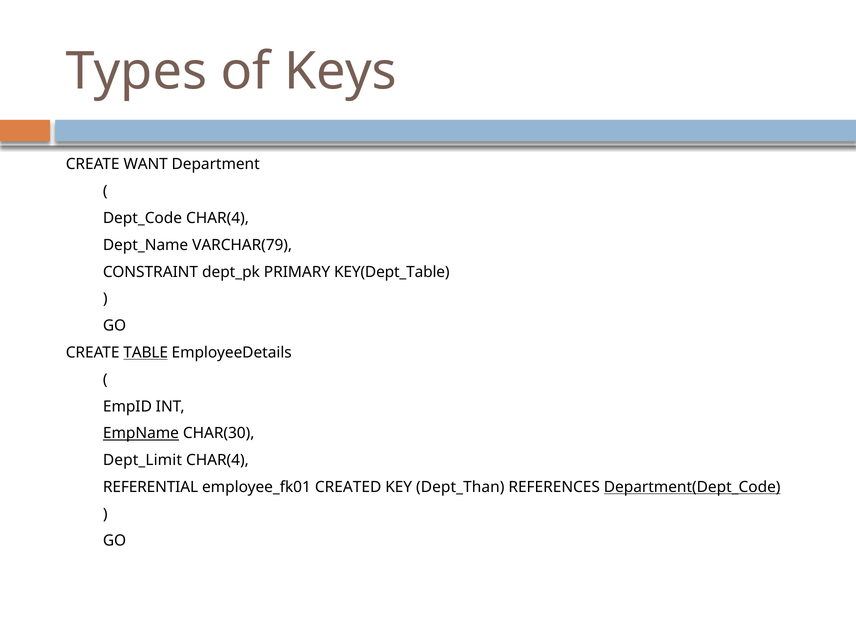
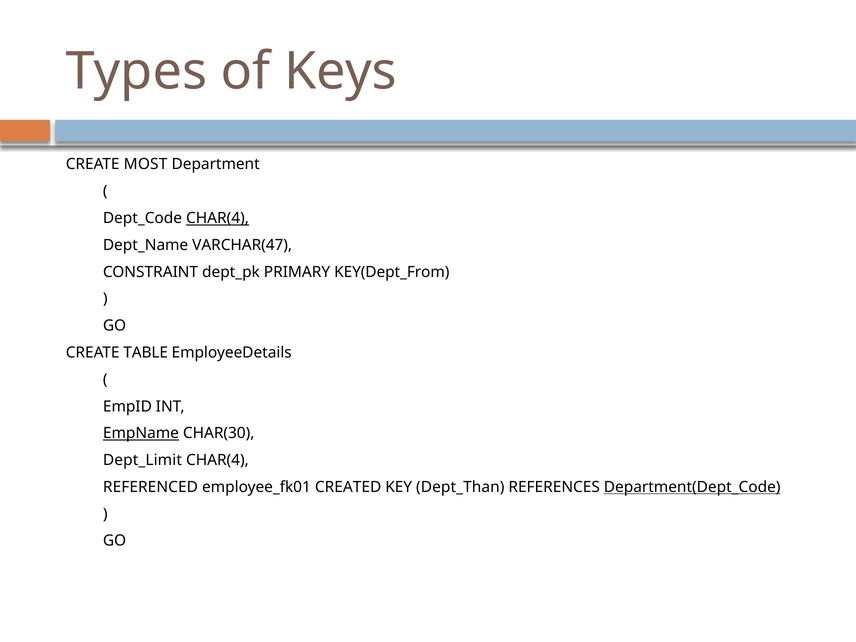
WANT: WANT -> MOST
CHAR(4 at (217, 218) underline: none -> present
VARCHAR(79: VARCHAR(79 -> VARCHAR(47
KEY(Dept_Table: KEY(Dept_Table -> KEY(Dept_From
TABLE underline: present -> none
REFERENTIAL: REFERENTIAL -> REFERENCED
